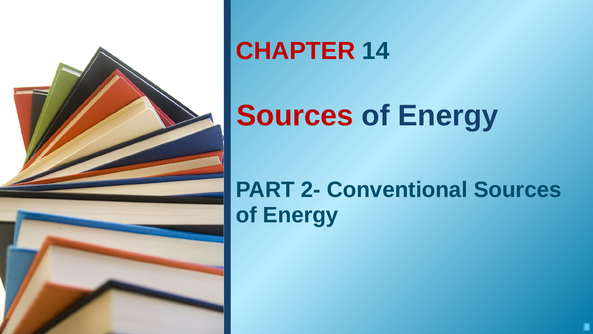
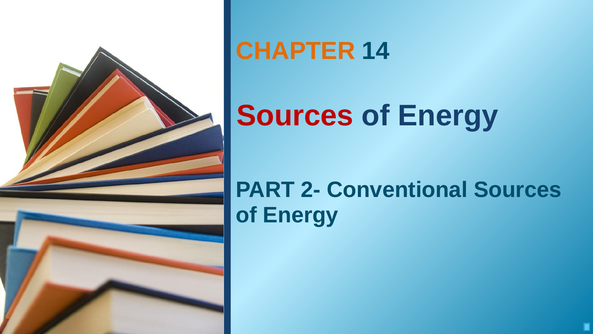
CHAPTER colour: red -> orange
